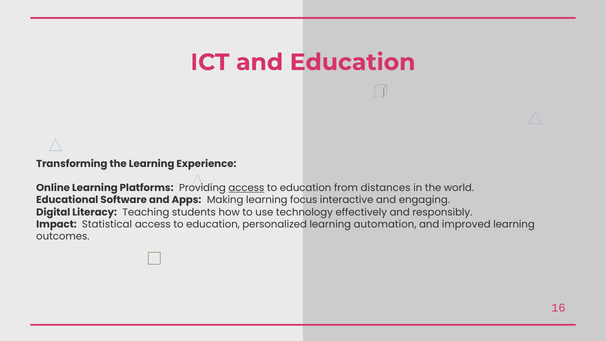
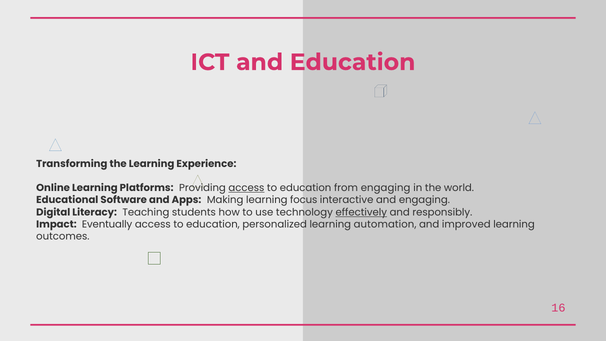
from distances: distances -> engaging
effectively underline: none -> present
Statistical: Statistical -> Eventually
